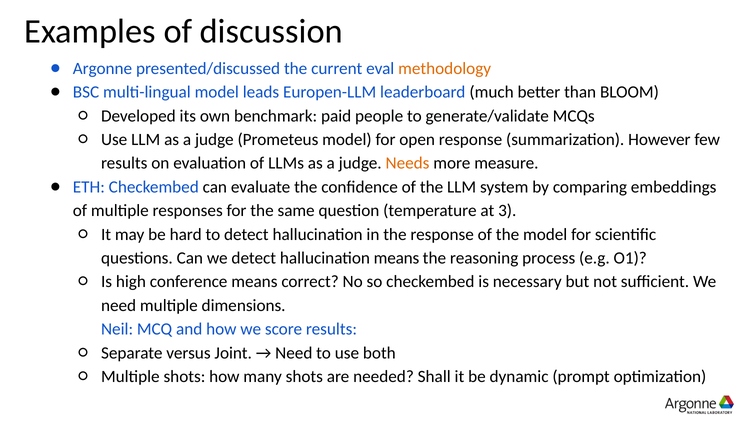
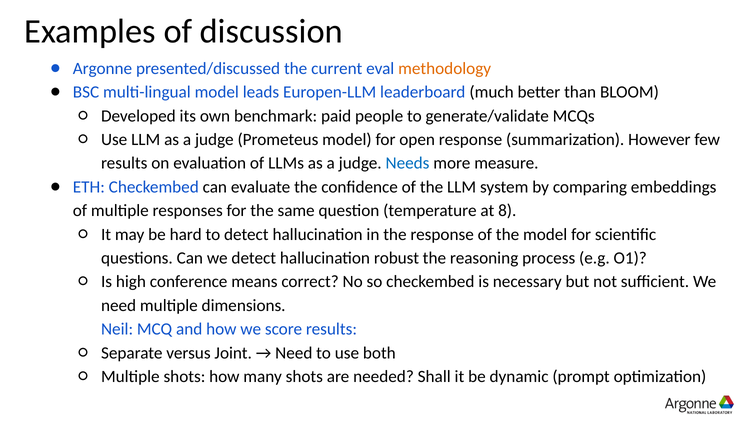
Needs colour: orange -> blue
3: 3 -> 8
hallucination means: means -> robust
